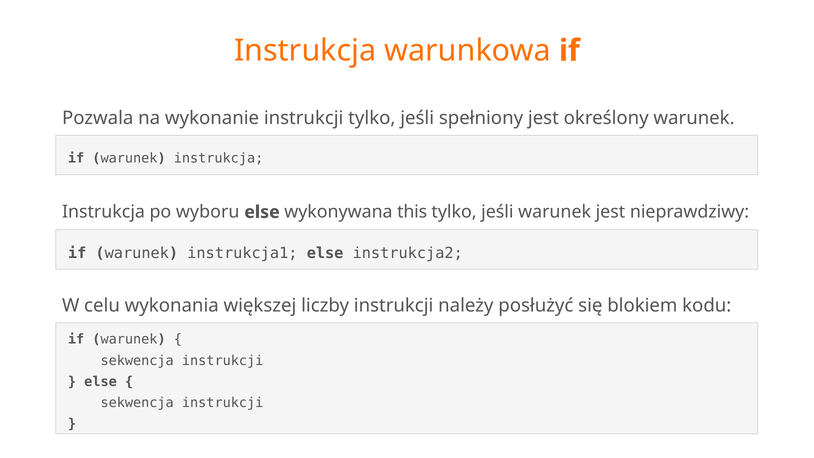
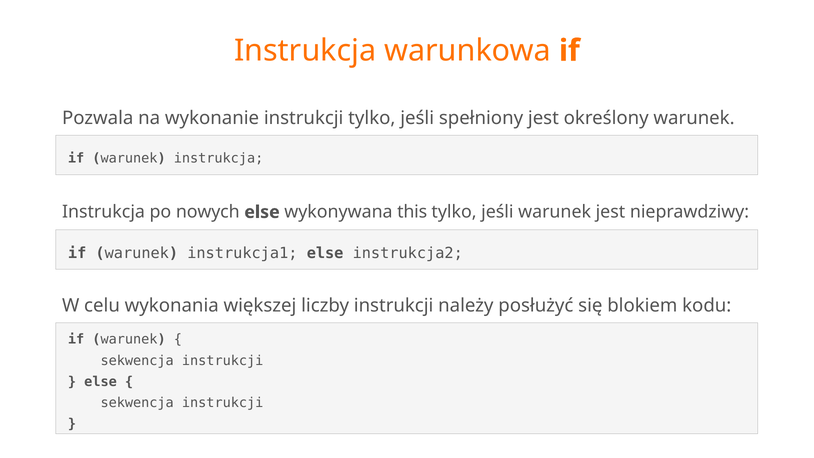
wyboru: wyboru -> nowych
